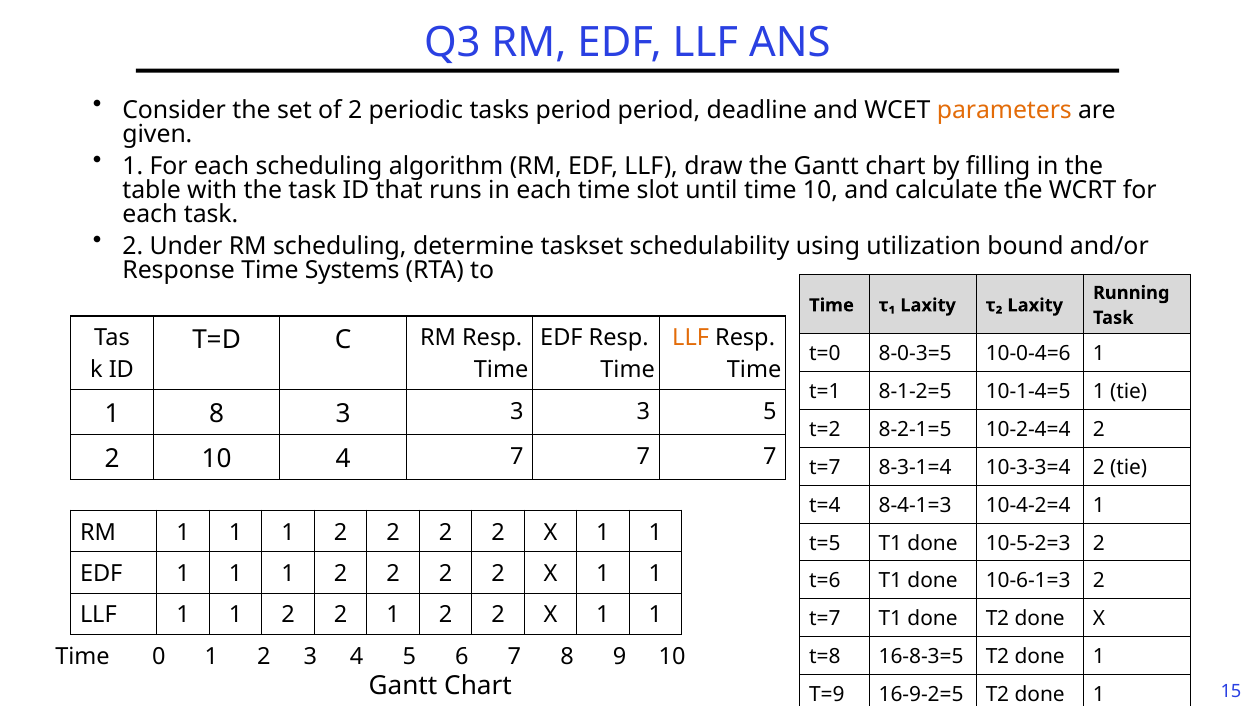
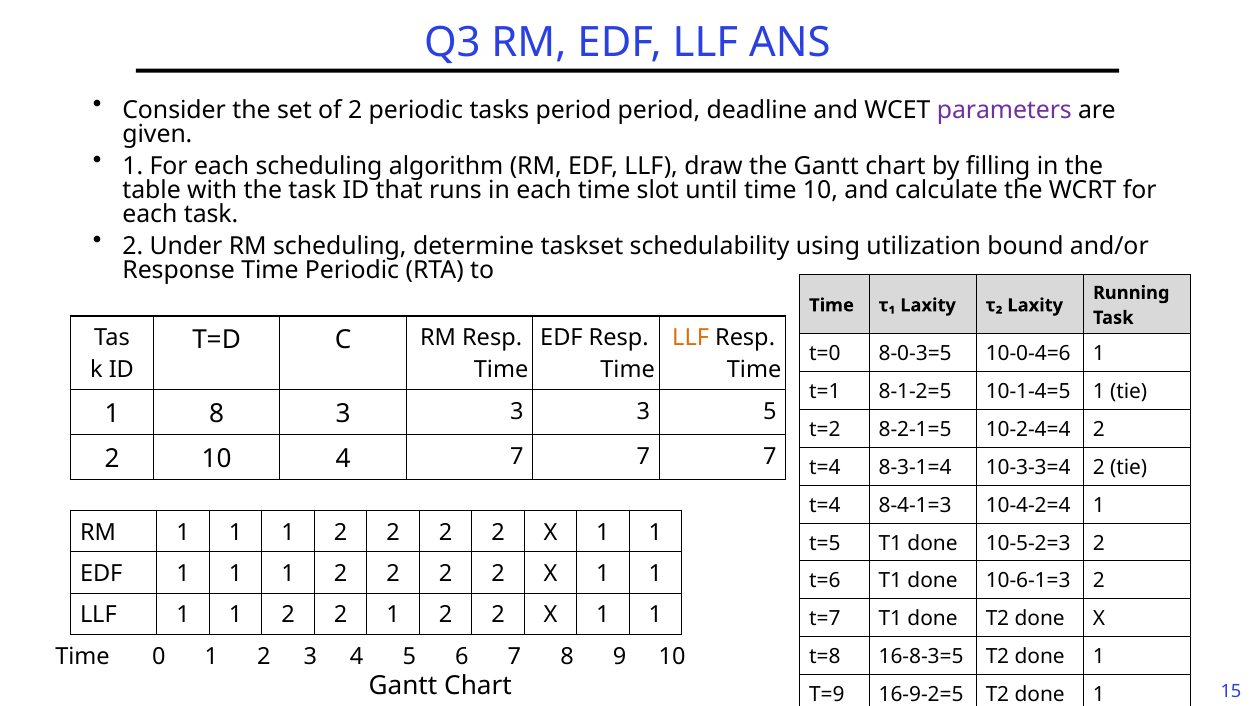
parameters colour: orange -> purple
Time Systems: Systems -> Periodic
t=7 at (825, 467): t=7 -> t=4
